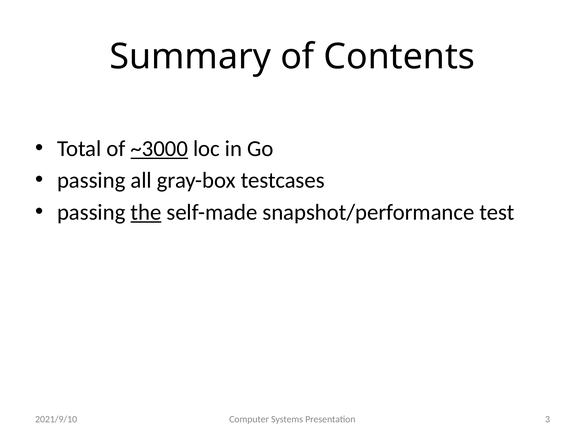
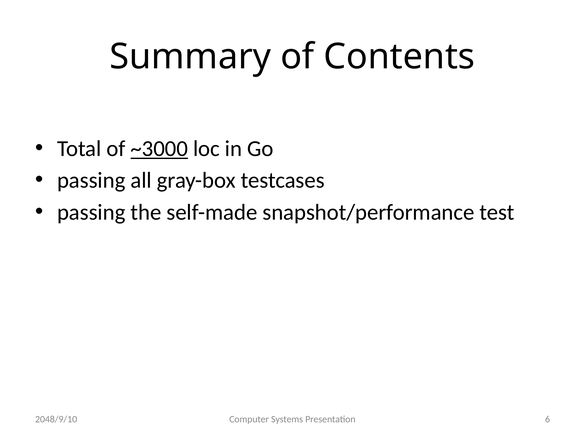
the underline: present -> none
3: 3 -> 6
2021/9/10: 2021/9/10 -> 2048/9/10
